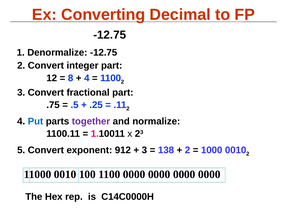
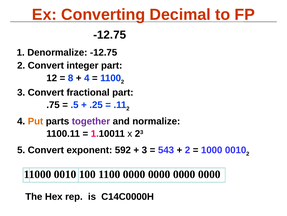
Put colour: blue -> orange
912: 912 -> 592
138: 138 -> 543
